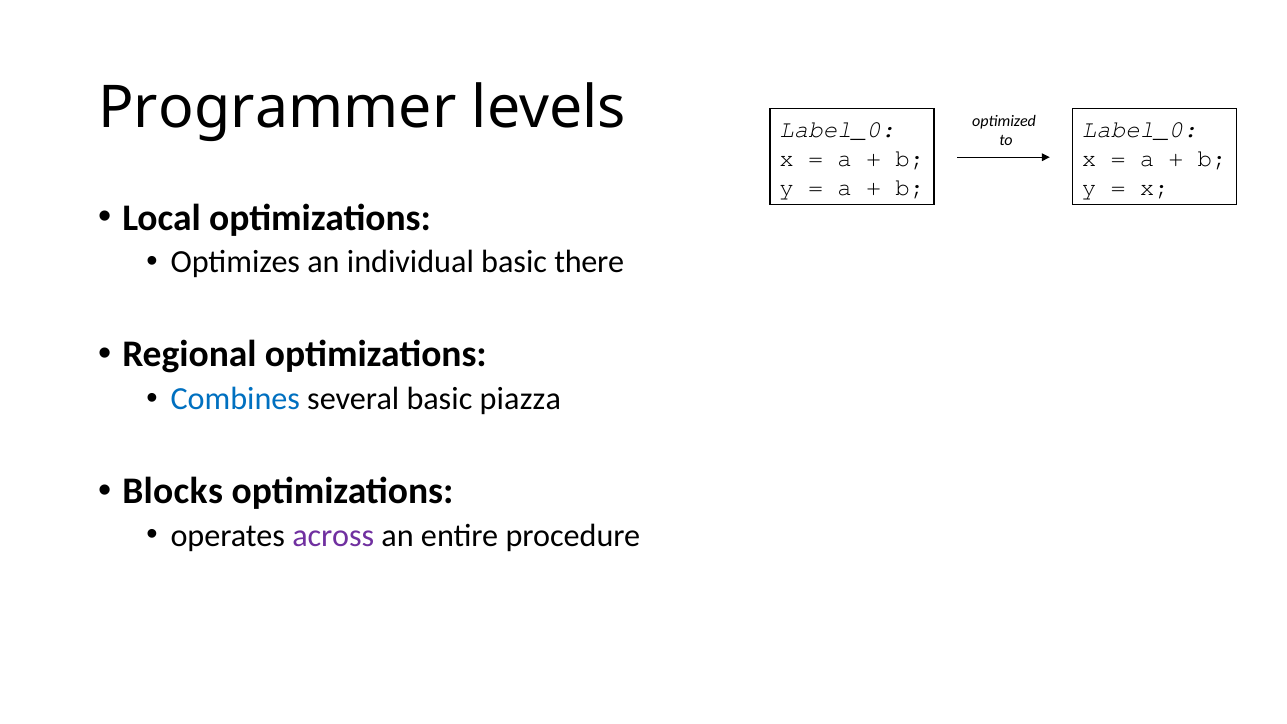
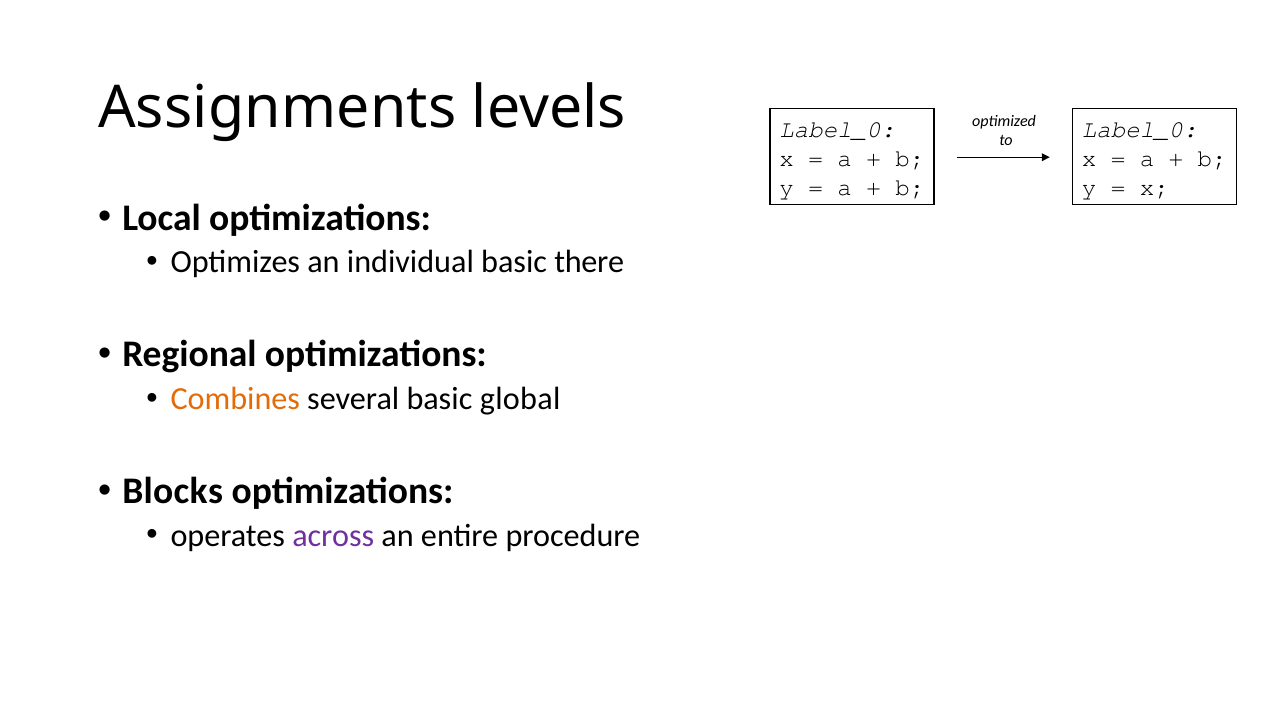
Programmer: Programmer -> Assignments
Combines colour: blue -> orange
piazza: piazza -> global
